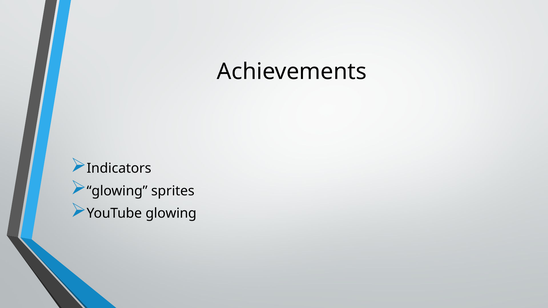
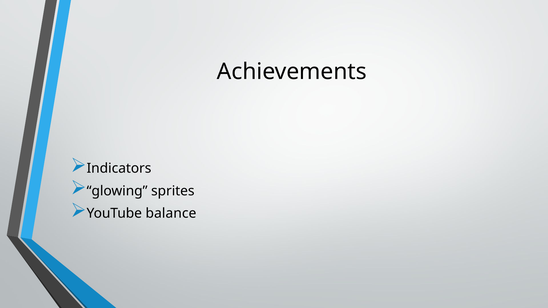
YouTube glowing: glowing -> balance
